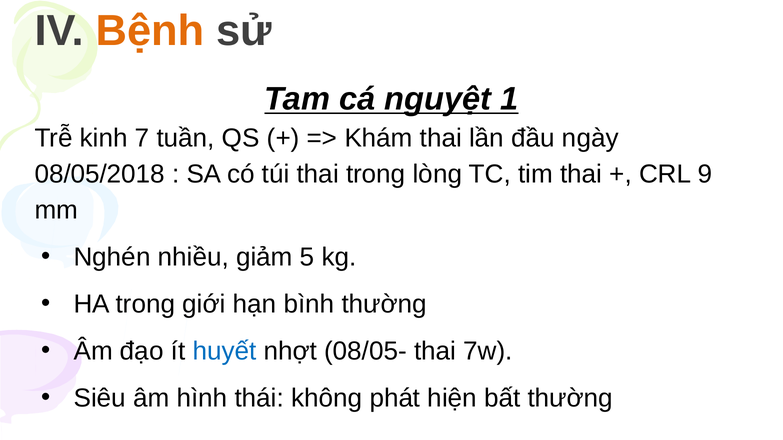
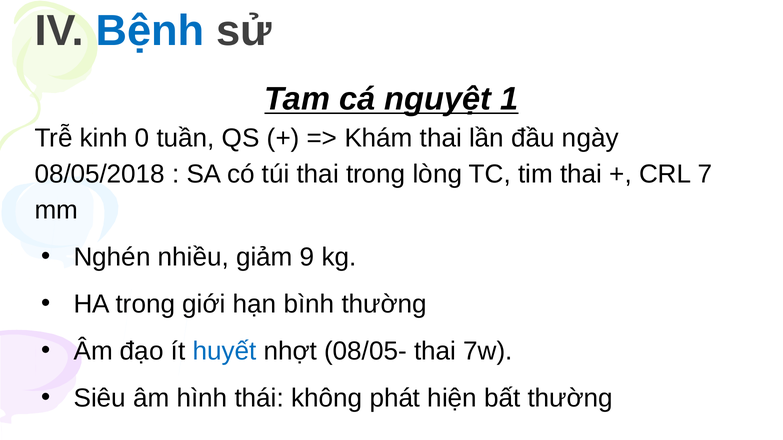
Bệnh colour: orange -> blue
7: 7 -> 0
9: 9 -> 7
5: 5 -> 9
